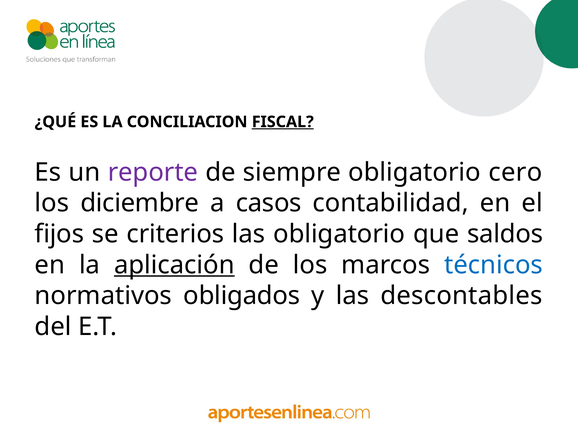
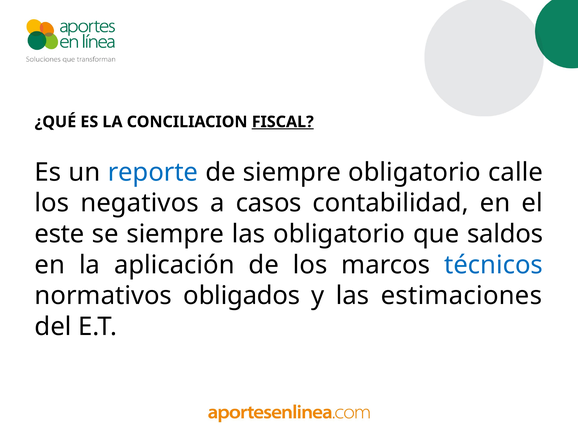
reporte colour: purple -> blue
cero: cero -> calle
diciembre: diciembre -> negativos
fijos: fijos -> este
se criterios: criterios -> siempre
aplicación underline: present -> none
descontables: descontables -> estimaciones
